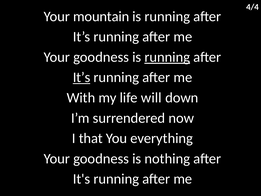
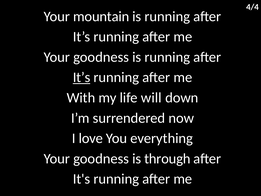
running at (167, 57) underline: present -> none
that: that -> love
nothing: nothing -> through
